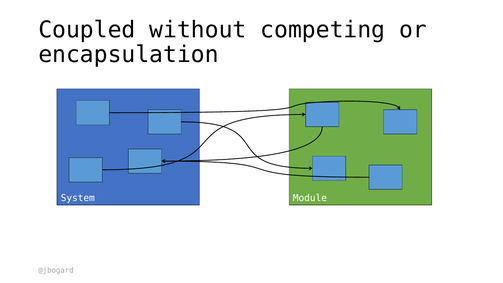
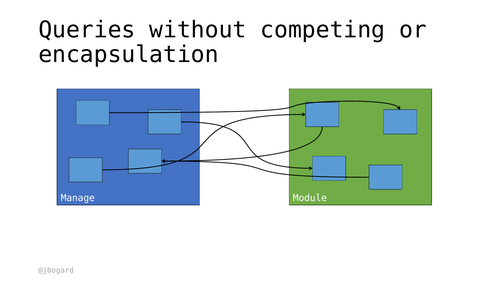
Coupled: Coupled -> Queries
System: System -> Manage
